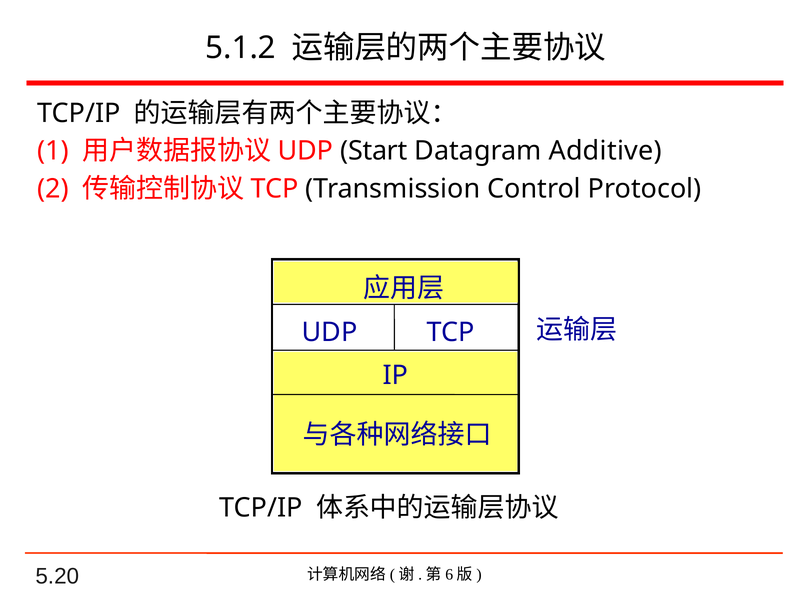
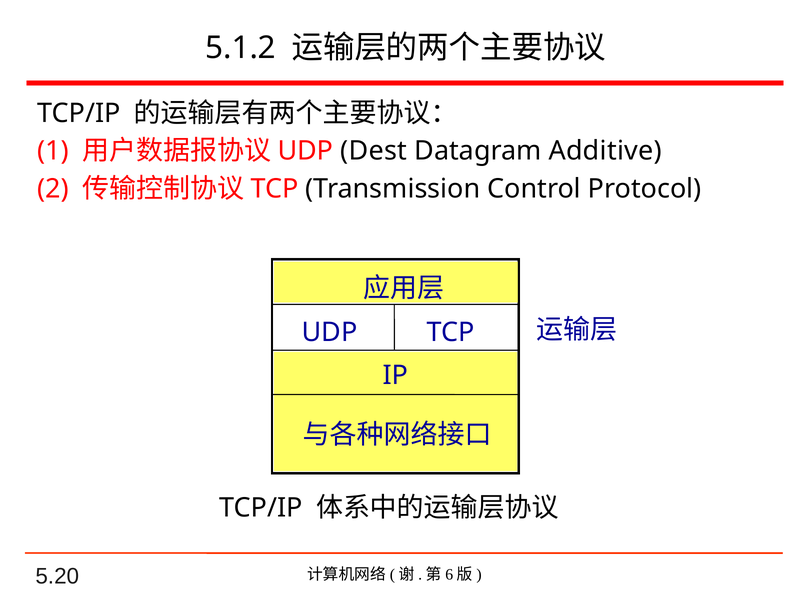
Start: Start -> Dest
